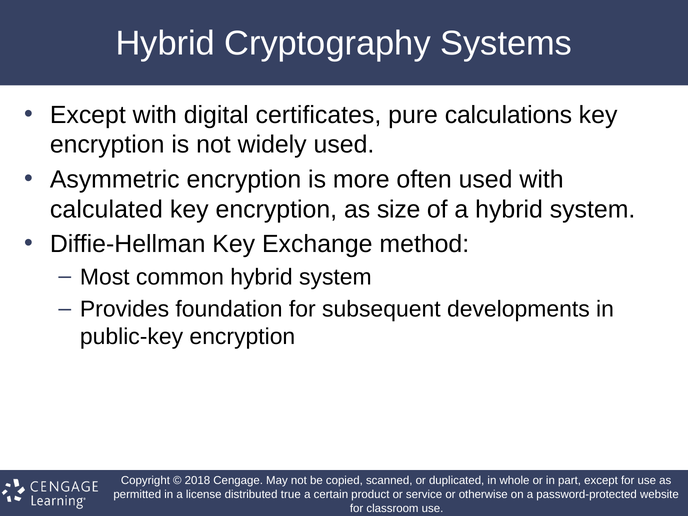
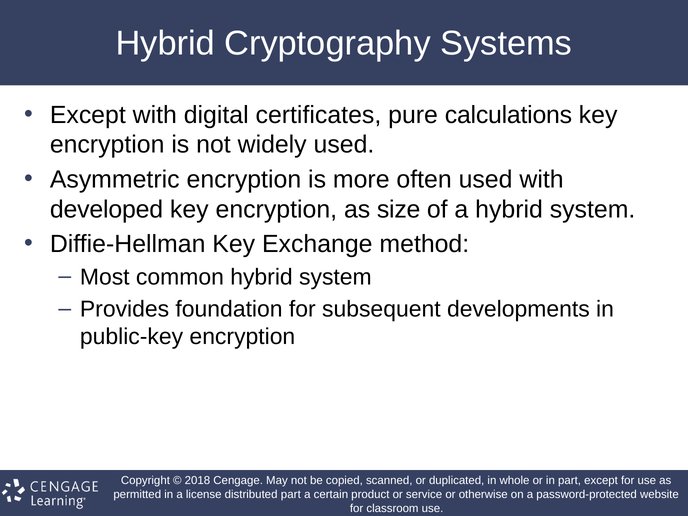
calculated: calculated -> developed
true at (291, 494): true -> part
